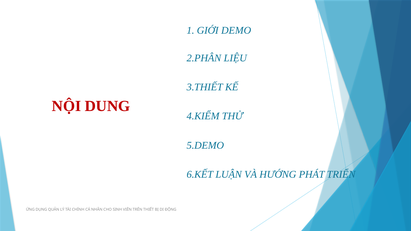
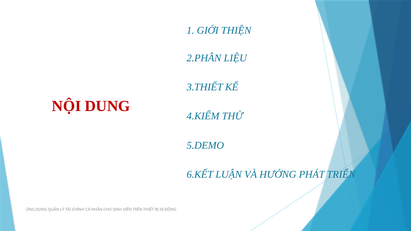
DEMO: DEMO -> THIỆN
